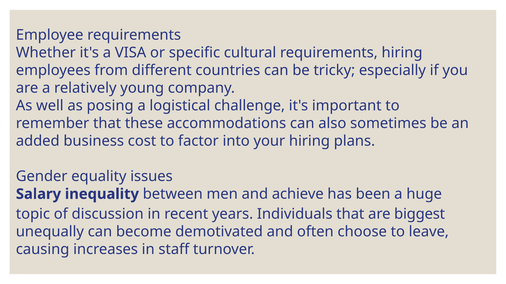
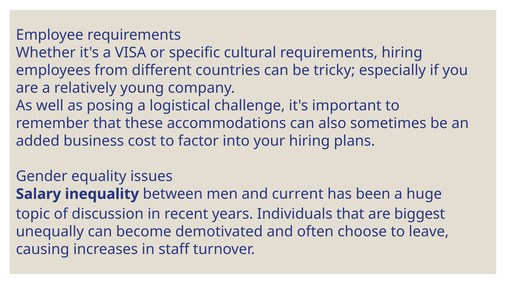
achieve: achieve -> current
